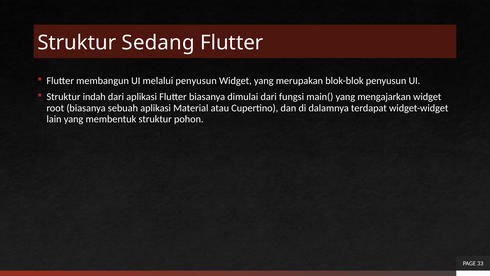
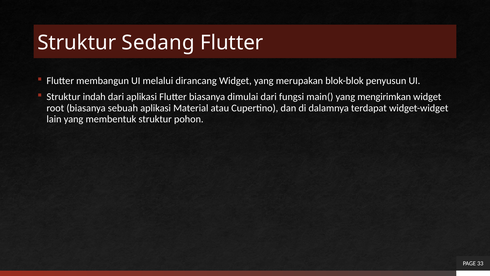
melalui penyusun: penyusun -> dirancang
mengajarkan: mengajarkan -> mengirimkan
